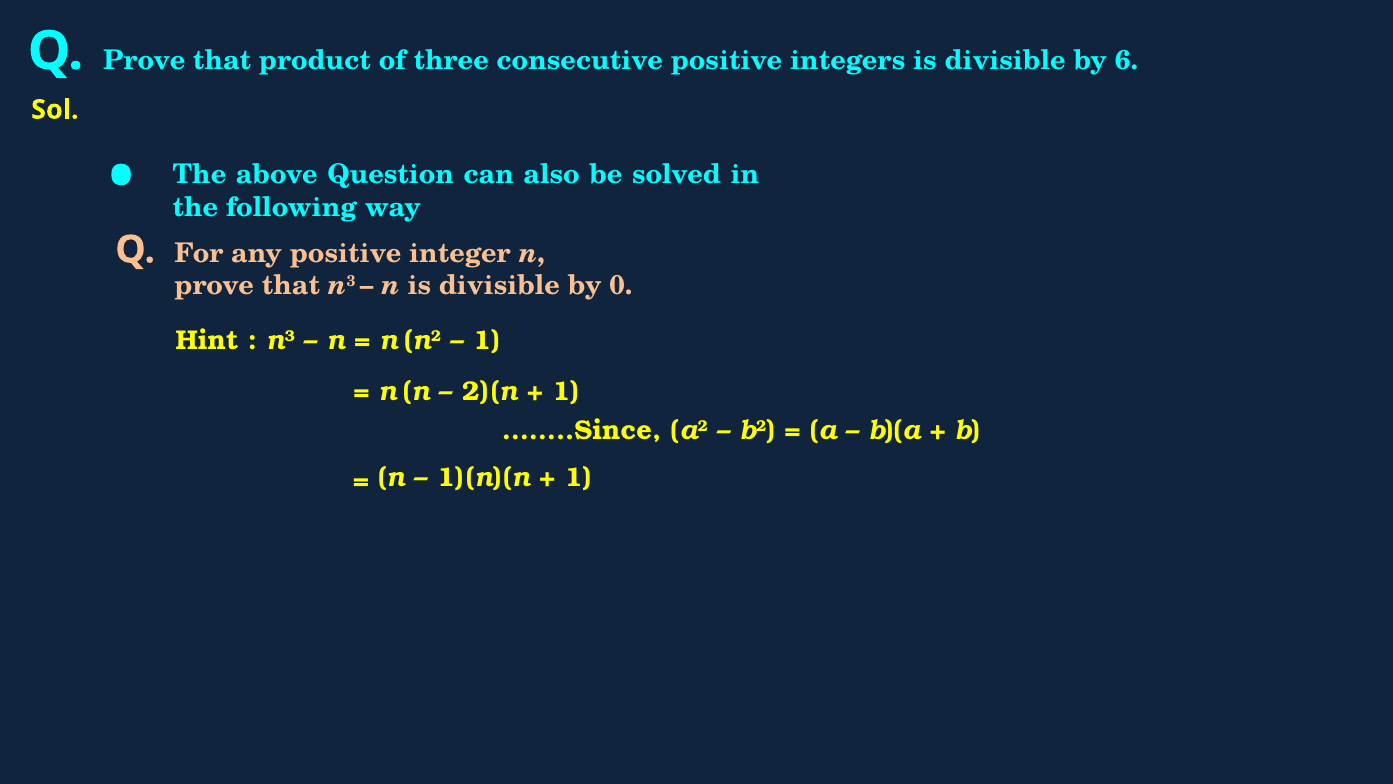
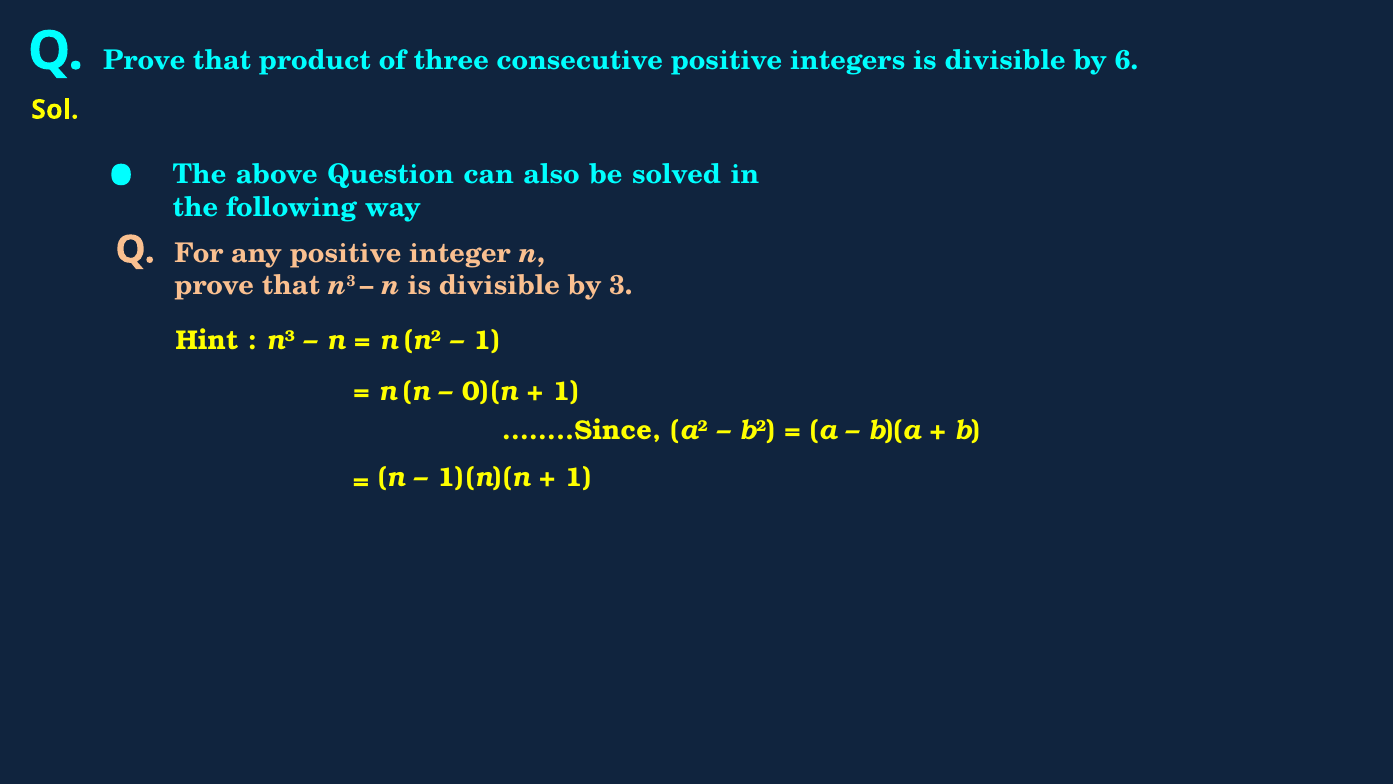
0: 0 -> 3
2: 2 -> 0
